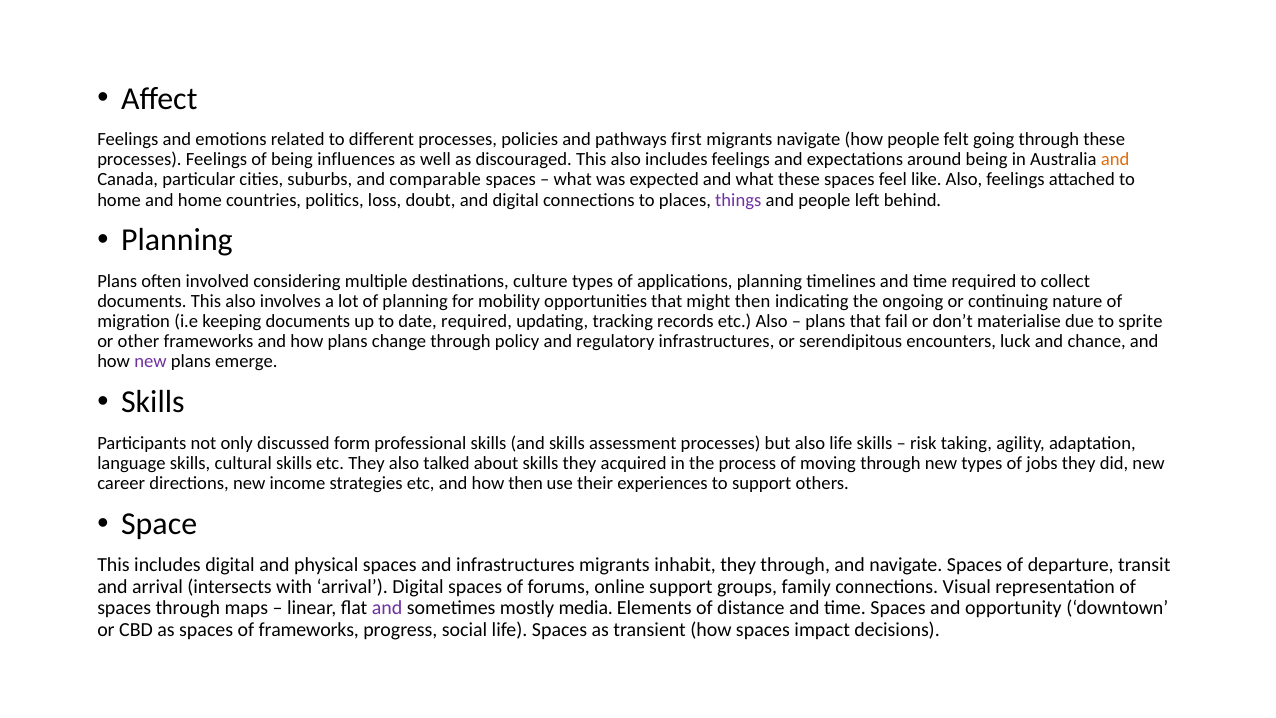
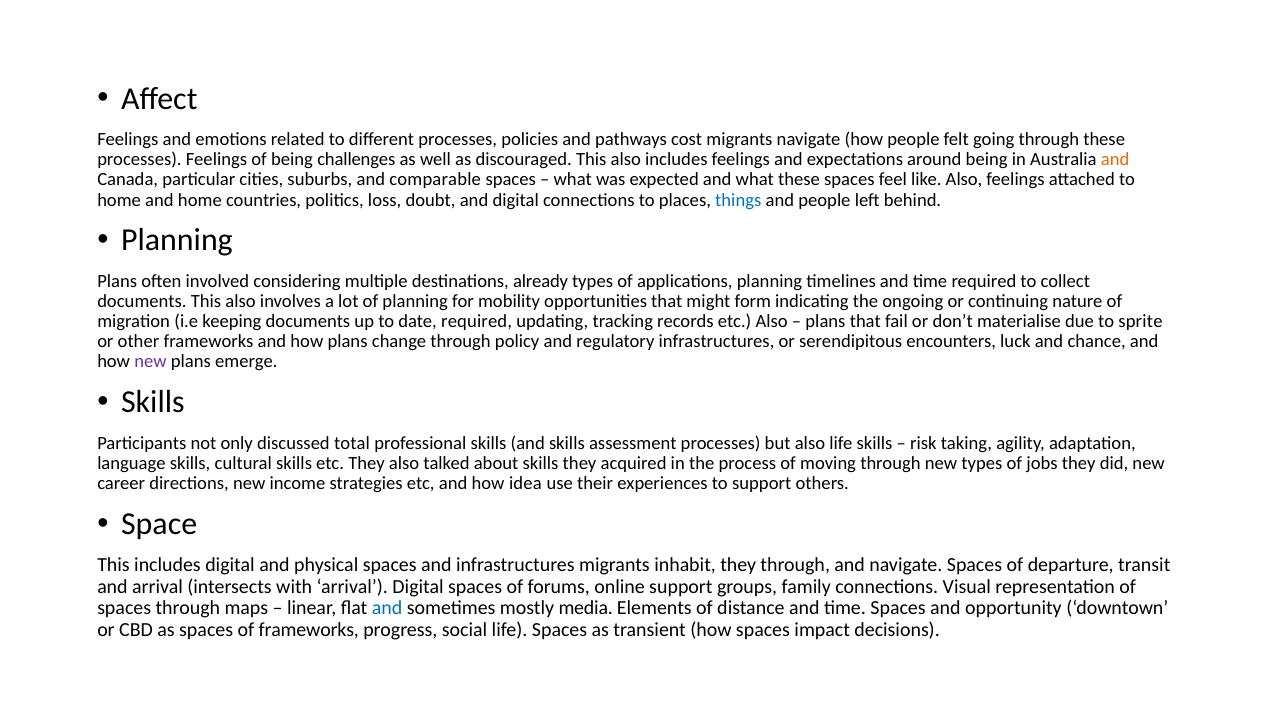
first: first -> cost
influences: influences -> challenges
things colour: purple -> blue
culture: culture -> already
might then: then -> form
form: form -> total
how then: then -> idea
and at (387, 608) colour: purple -> blue
